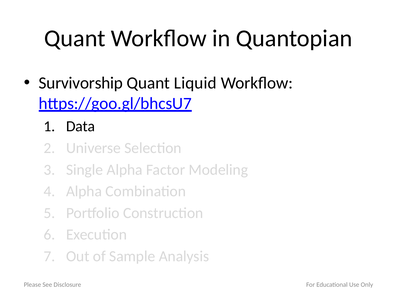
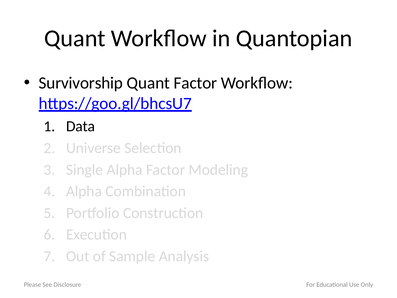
Quant Liquid: Liquid -> Factor
